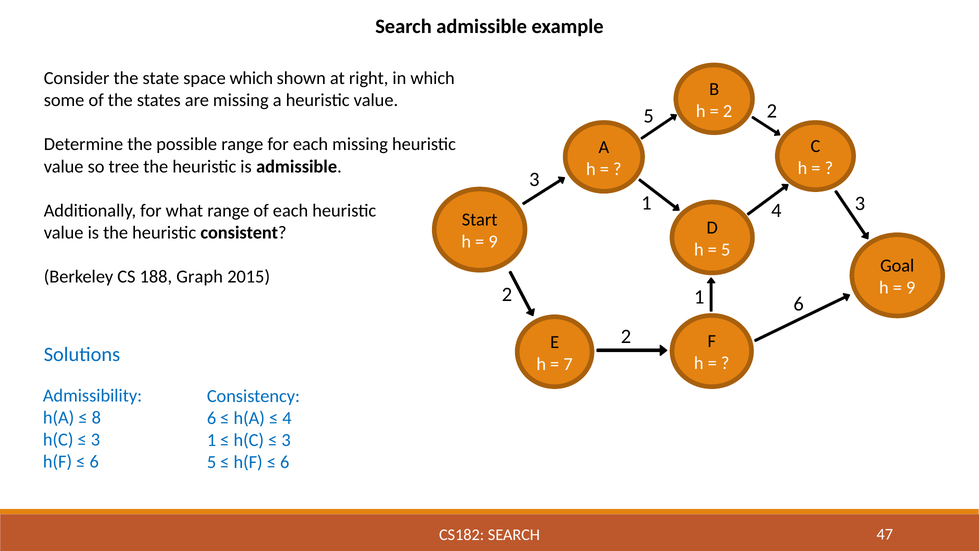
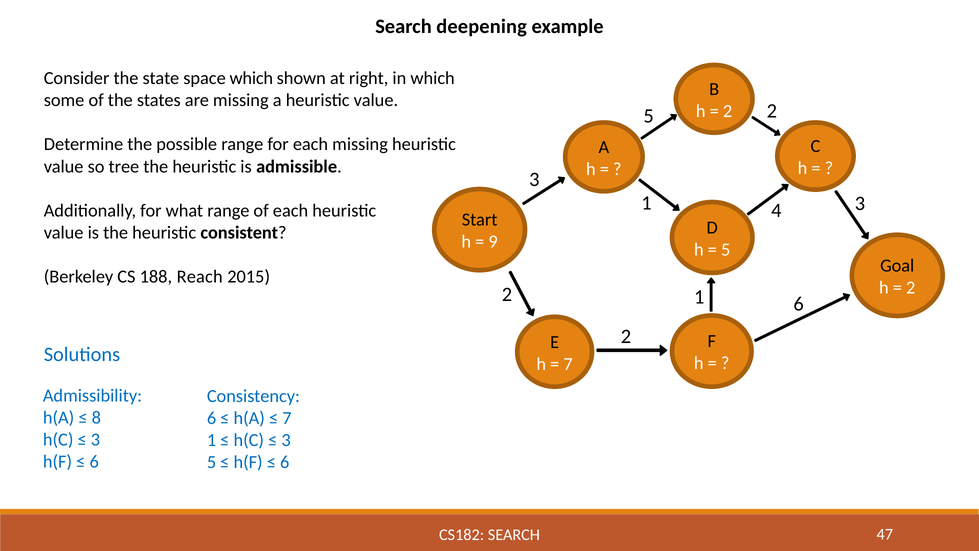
Search admissible: admissible -> deepening
Graph: Graph -> Reach
9 at (911, 287): 9 -> 2
4 at (287, 418): 4 -> 7
